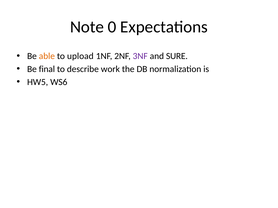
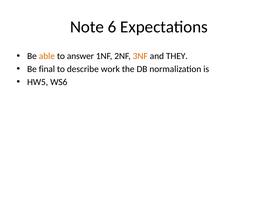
0: 0 -> 6
upload: upload -> answer
3NF colour: purple -> orange
SURE: SURE -> THEY
